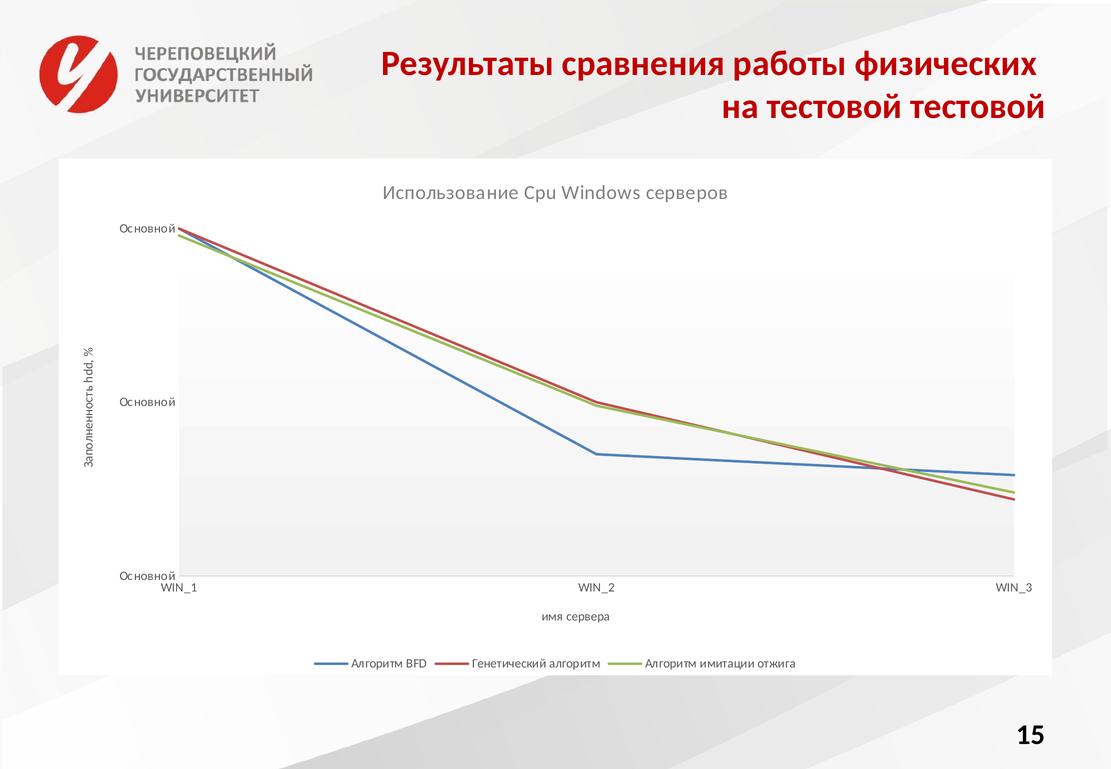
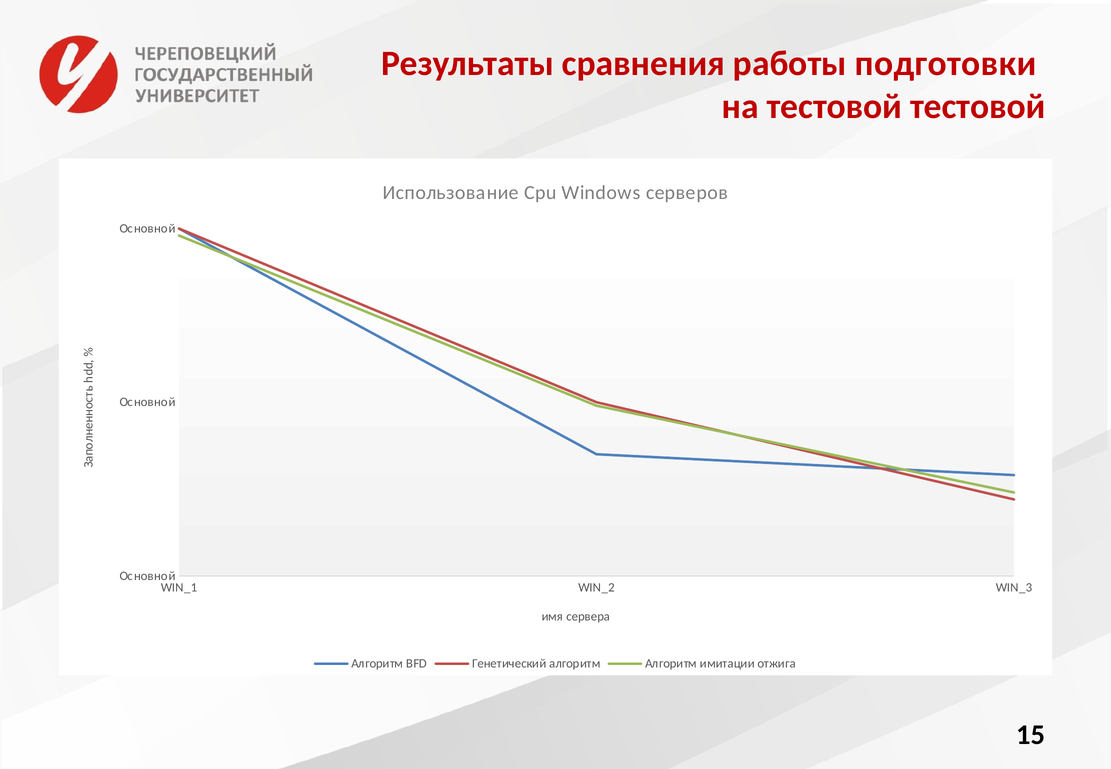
физических: физических -> подготовки
